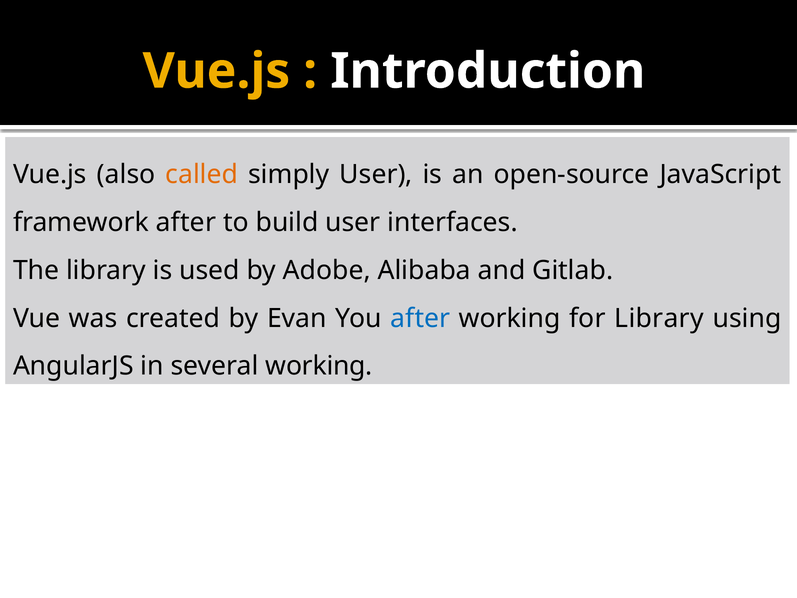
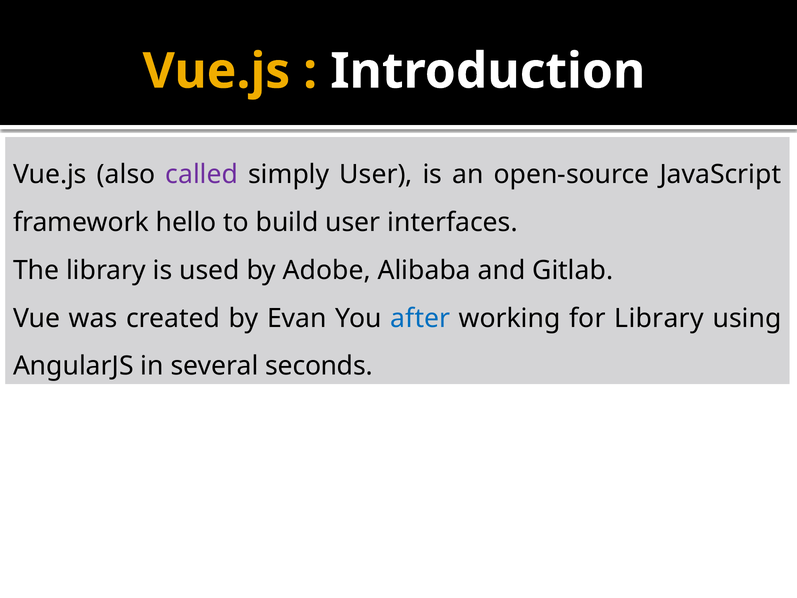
called colour: orange -> purple
framework after: after -> hello
several working: working -> seconds
